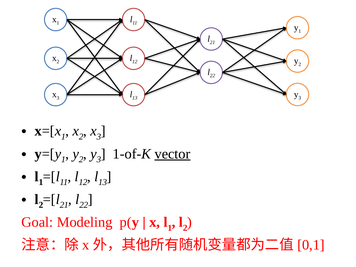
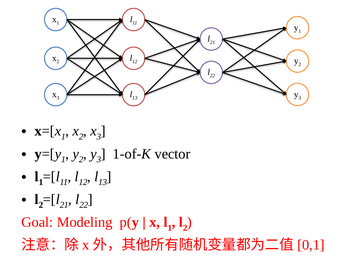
vector underline: present -> none
